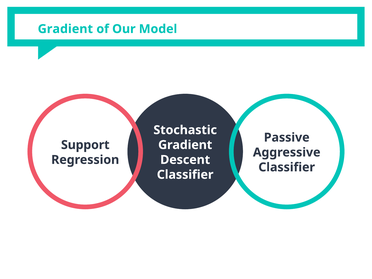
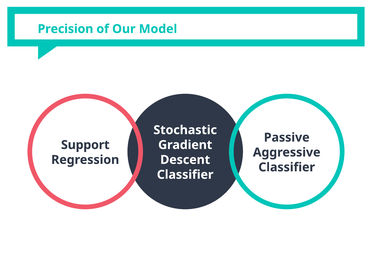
Gradient at (65, 29): Gradient -> Precision
